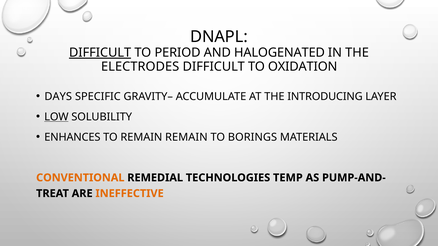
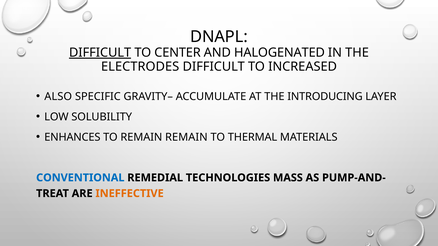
PERIOD: PERIOD -> CENTER
OXIDATION: OXIDATION -> INCREASED
DAYS: DAYS -> ALSO
LOW underline: present -> none
BORINGS: BORINGS -> THERMAL
CONVENTIONAL colour: orange -> blue
TEMP: TEMP -> MASS
